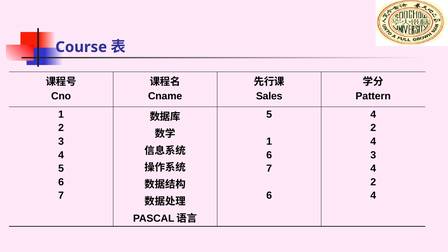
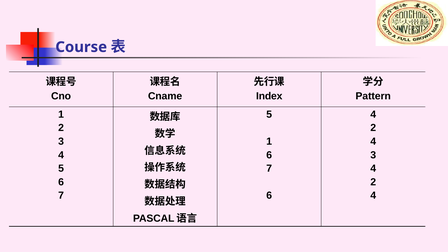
Sales: Sales -> Index
